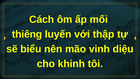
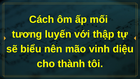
thiêng: thiêng -> tương
khinh: khinh -> thành
